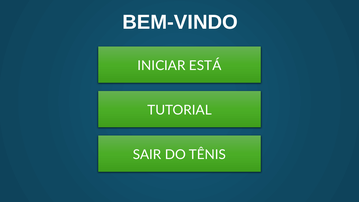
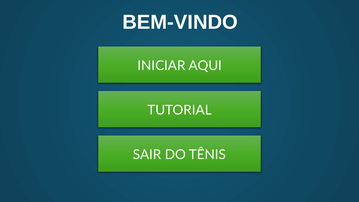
ESTÁ: ESTÁ -> AQUI
